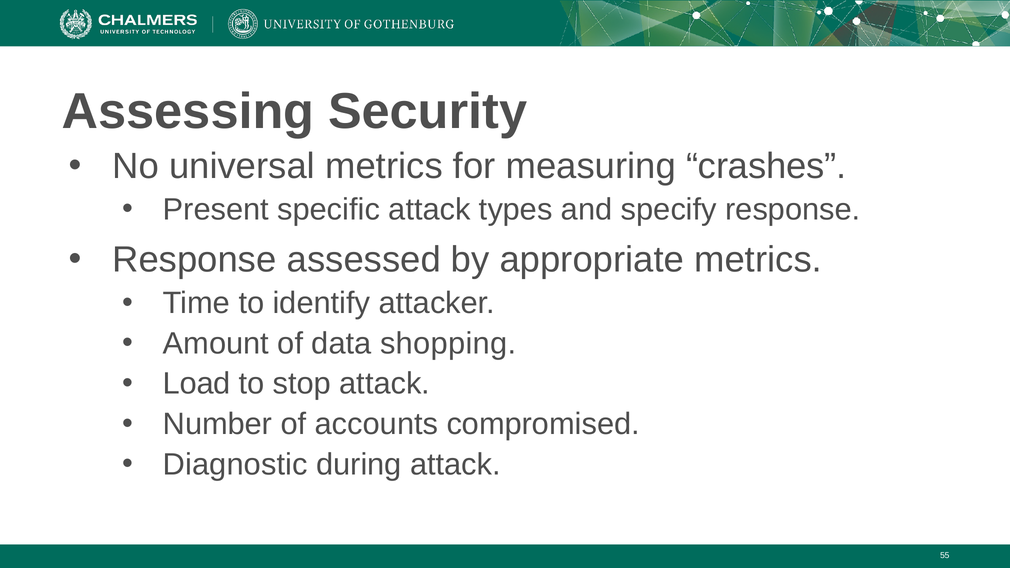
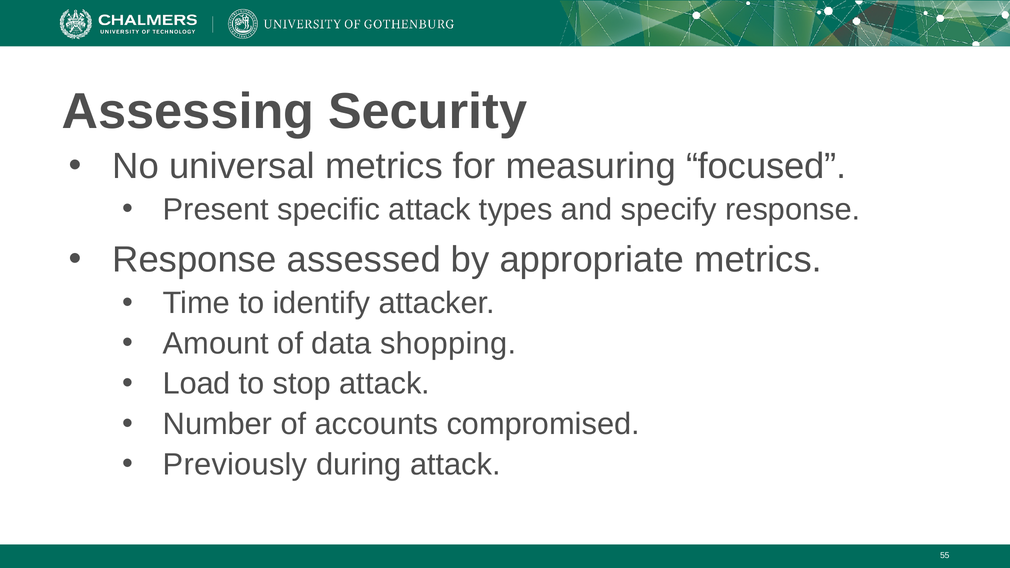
crashes: crashes -> focused
Diagnostic: Diagnostic -> Previously
